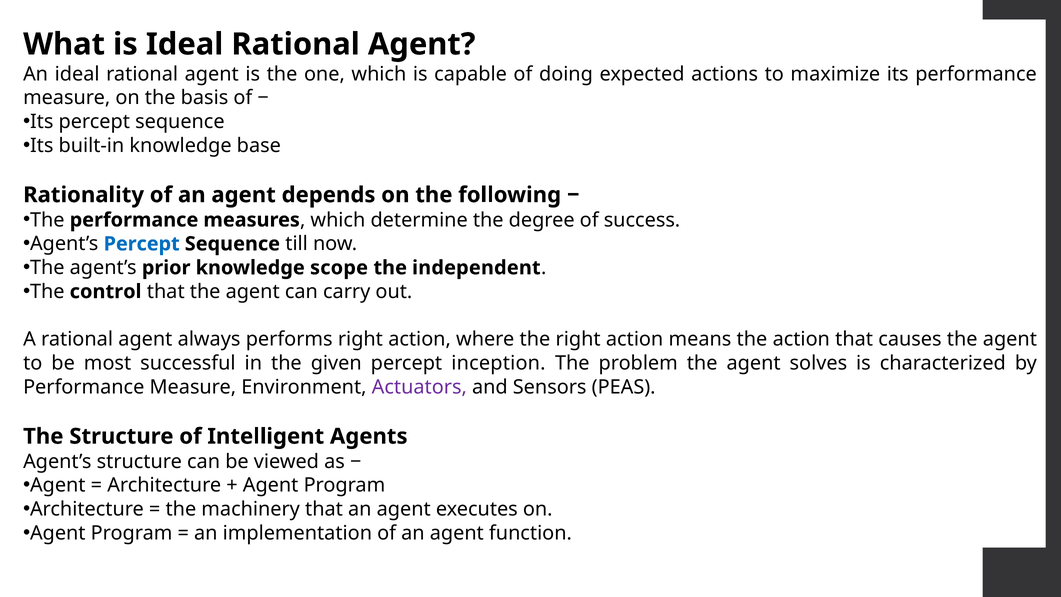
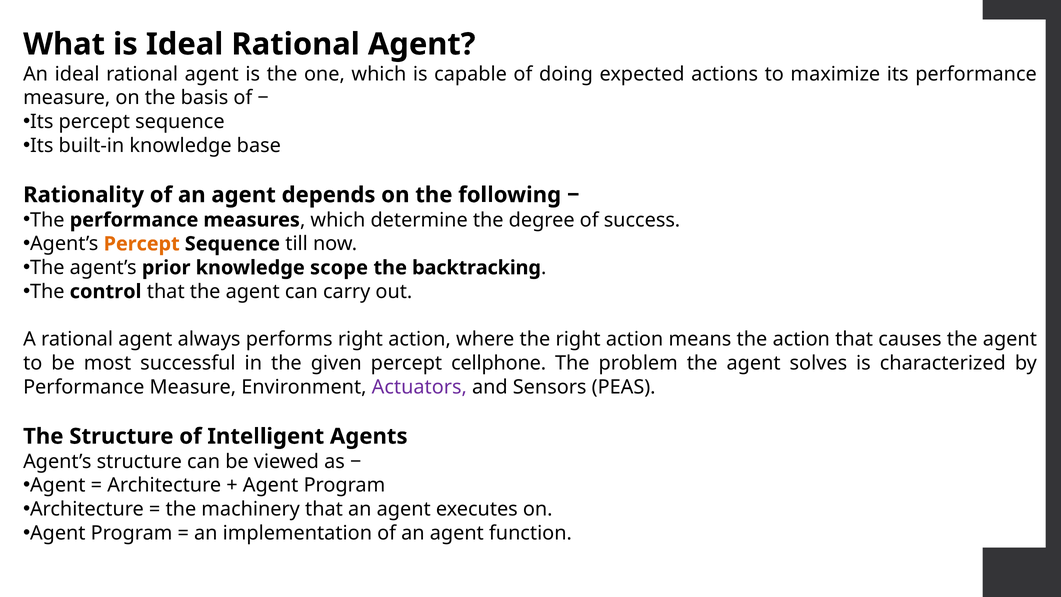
Percept at (142, 244) colour: blue -> orange
independent: independent -> backtracking
inception: inception -> cellphone
